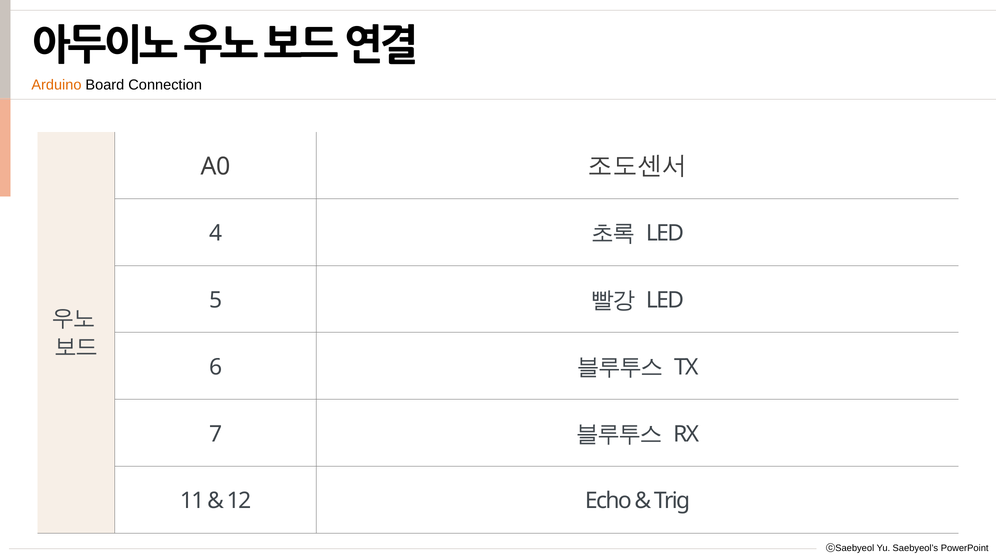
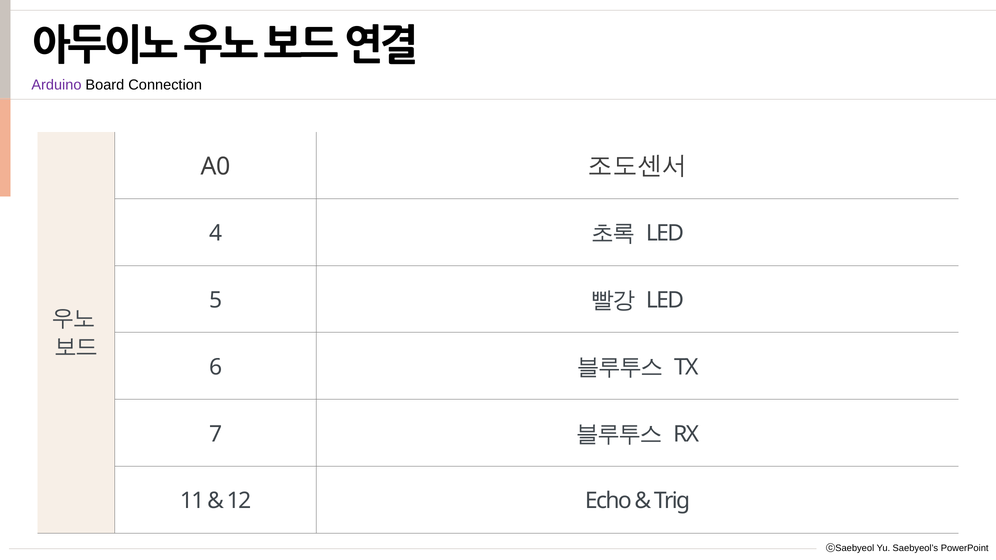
Arduino colour: orange -> purple
